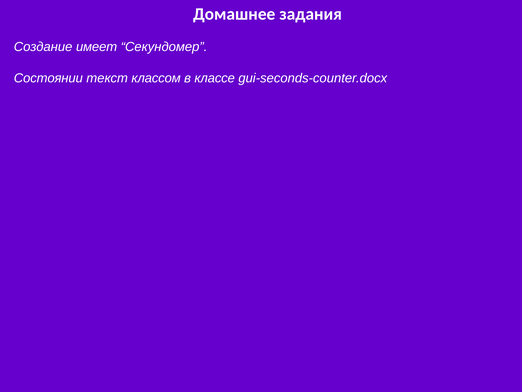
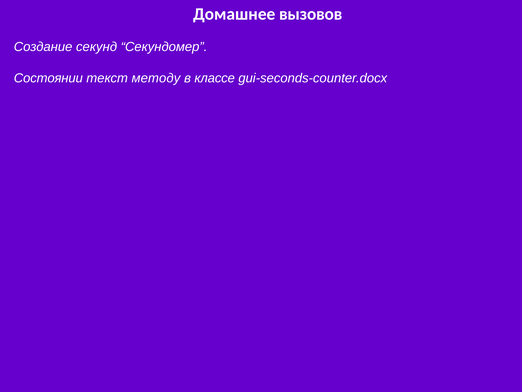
задания: задания -> вызовов
имеет: имеет -> секунд
классом: классом -> методу
